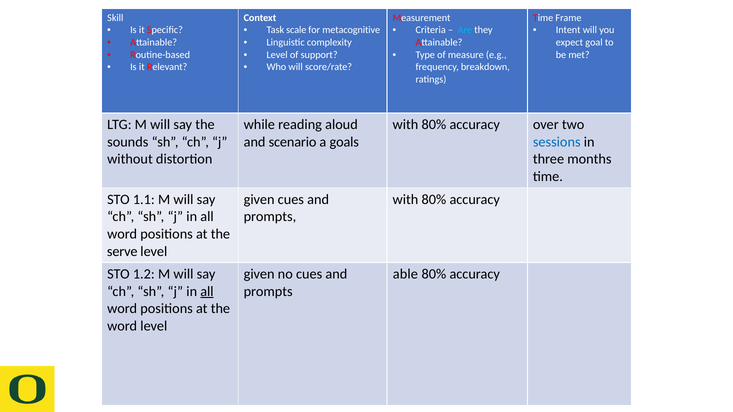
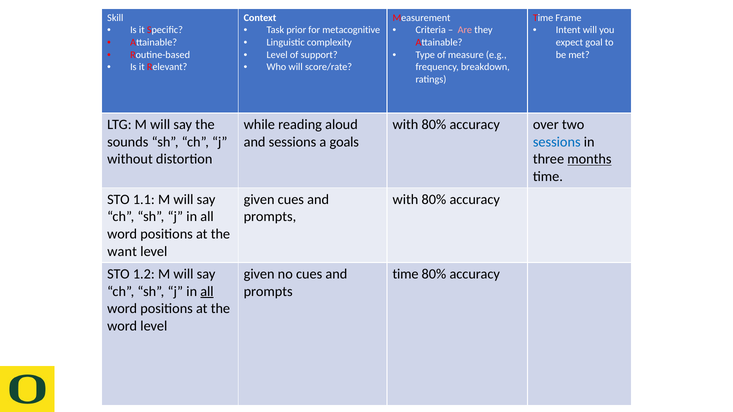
scale: scale -> prior
Are colour: light blue -> pink
and scenario: scenario -> sessions
months underline: none -> present
serve: serve -> want
able at (405, 274): able -> time
